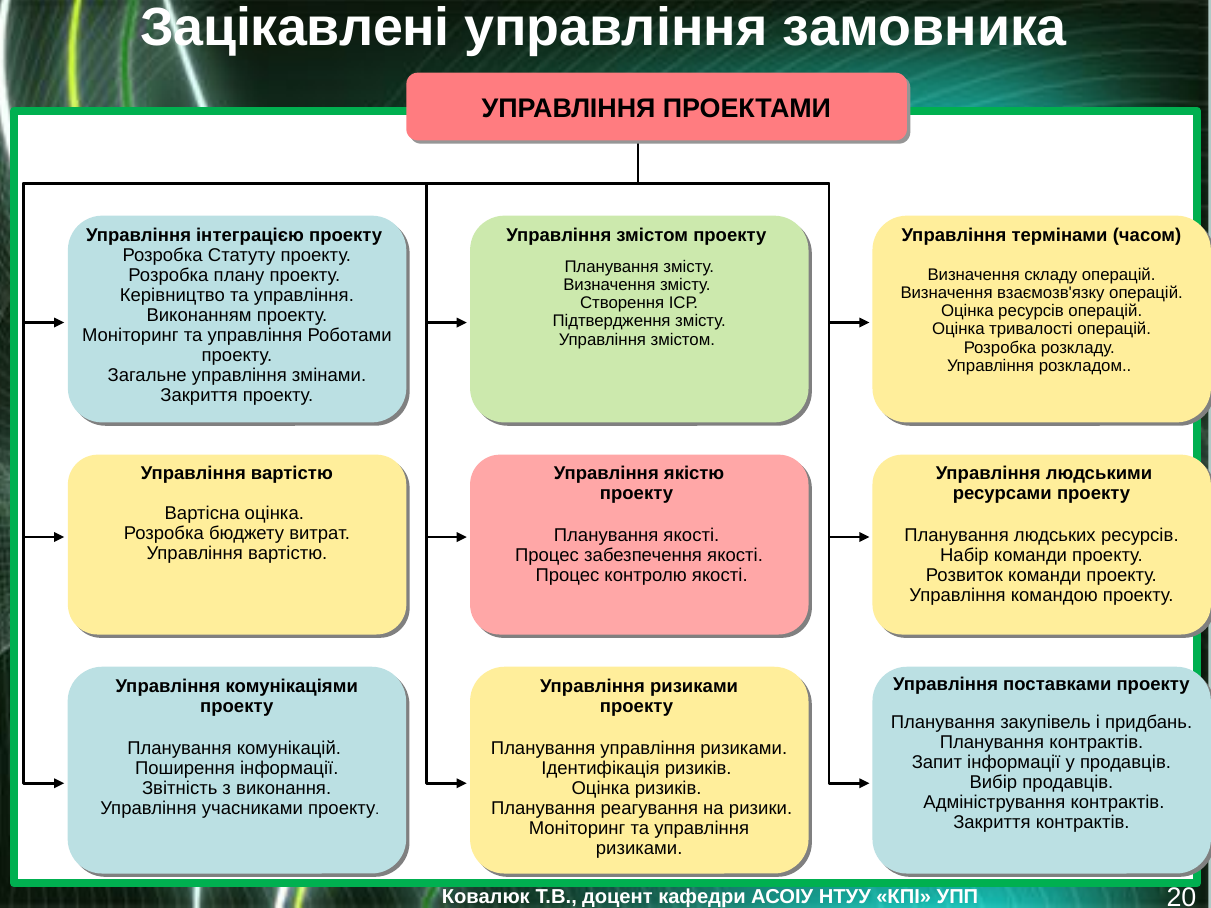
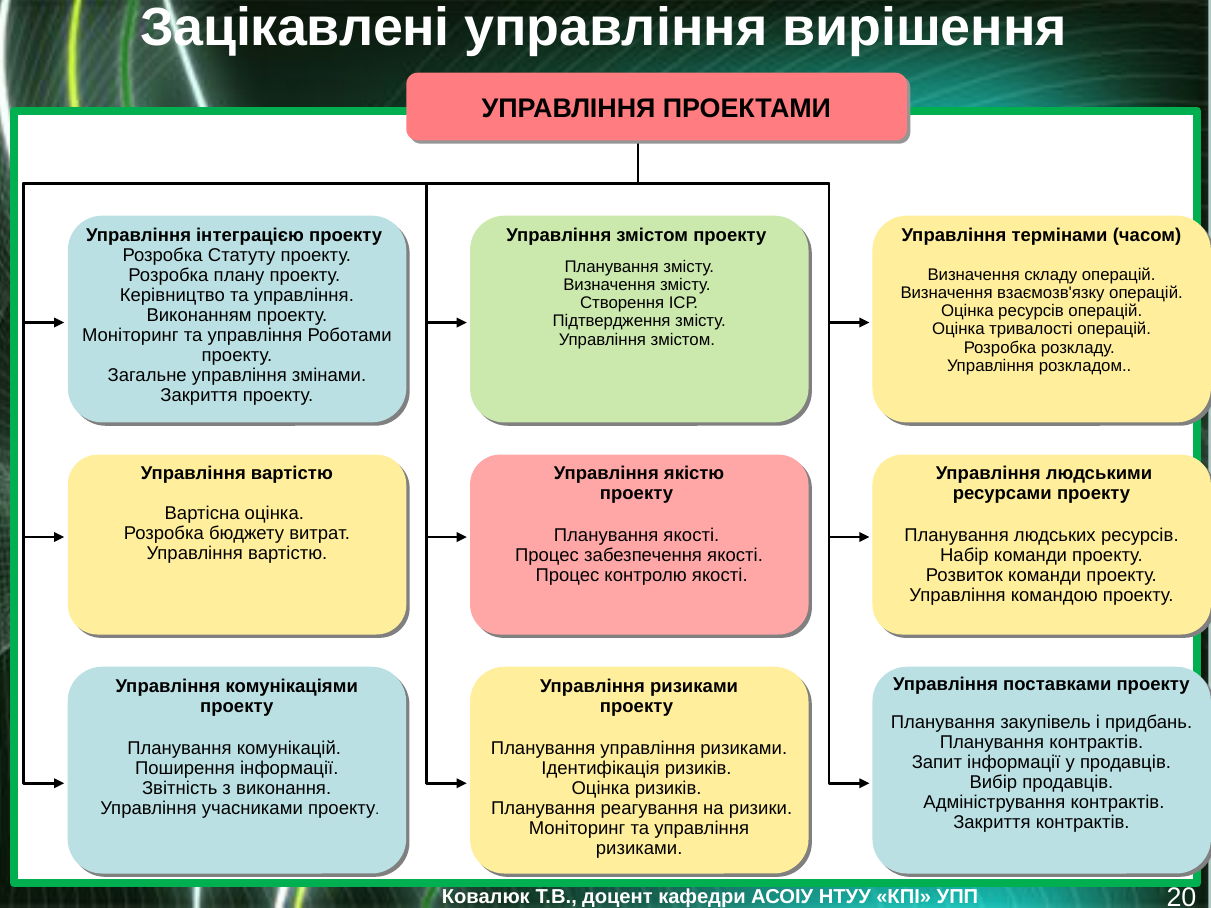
замовника: замовника -> вирішення
